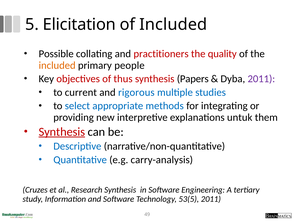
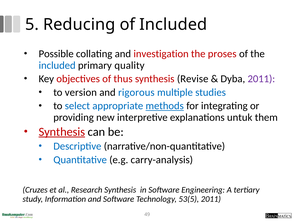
Elicitation: Elicitation -> Reducing
practitioners: practitioners -> investigation
quality: quality -> proses
included at (57, 65) colour: orange -> blue
people: people -> quality
Papers: Papers -> Revise
current: current -> version
methods underline: none -> present
